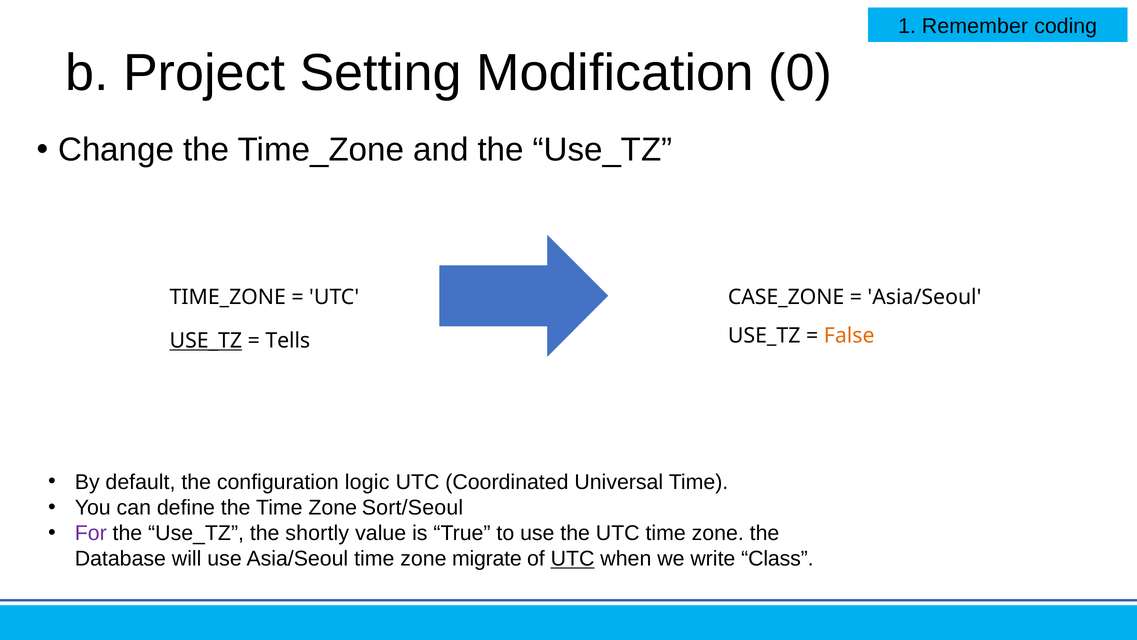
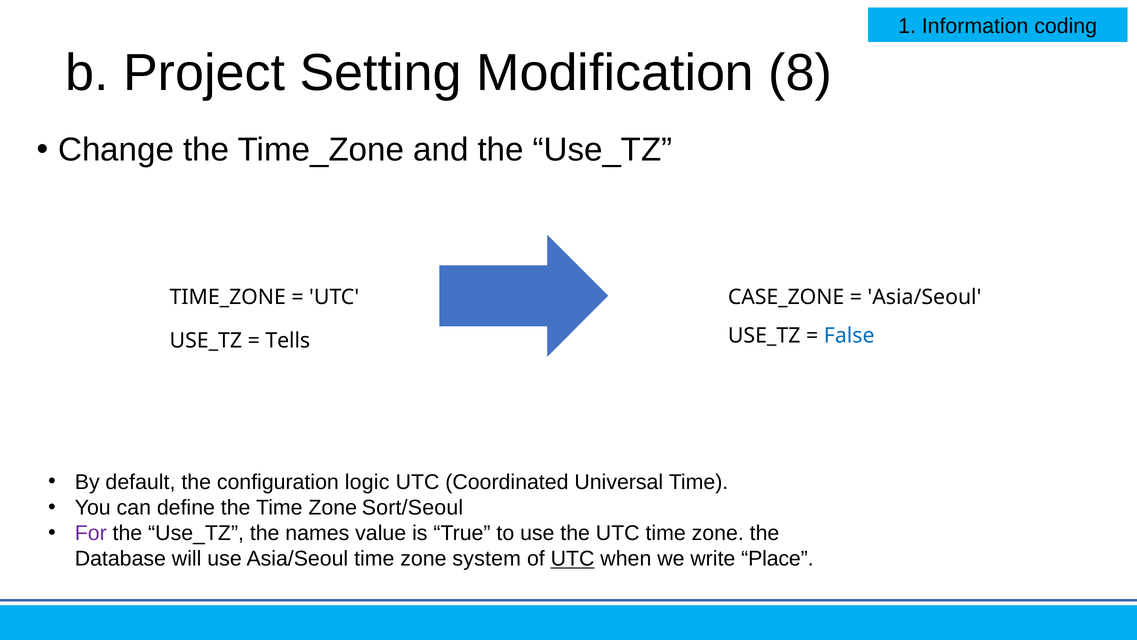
Remember: Remember -> Information
0: 0 -> 8
USE_TZ at (206, 341) underline: present -> none
False colour: orange -> blue
shortly: shortly -> names
migrate: migrate -> system
Class: Class -> Place
